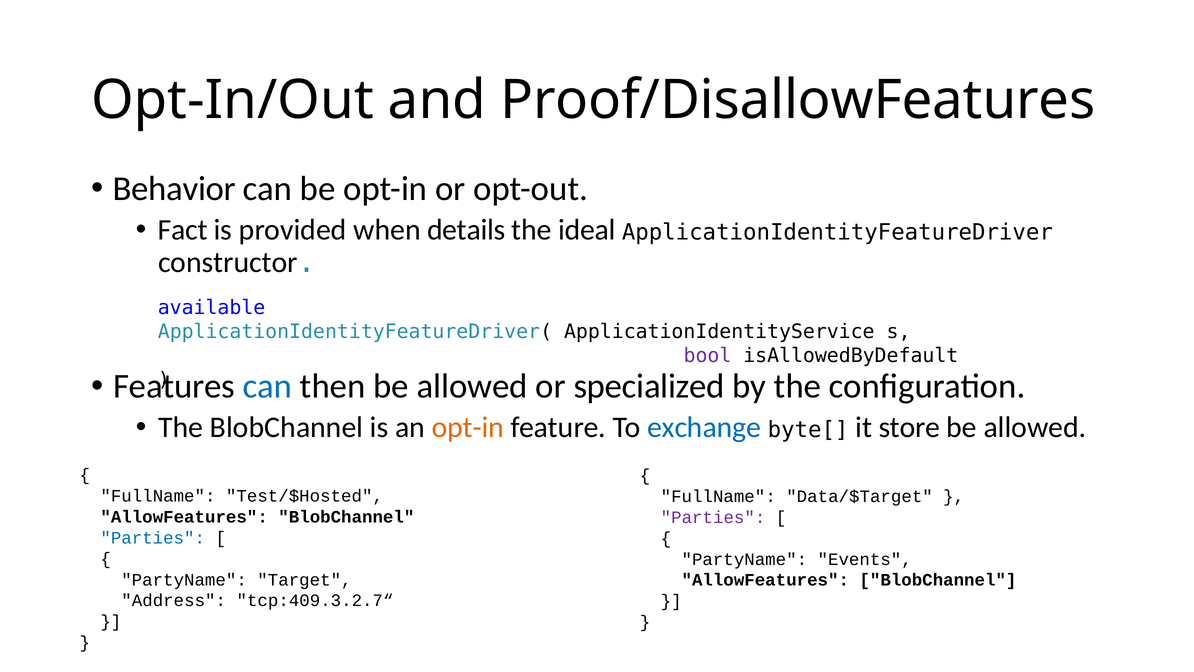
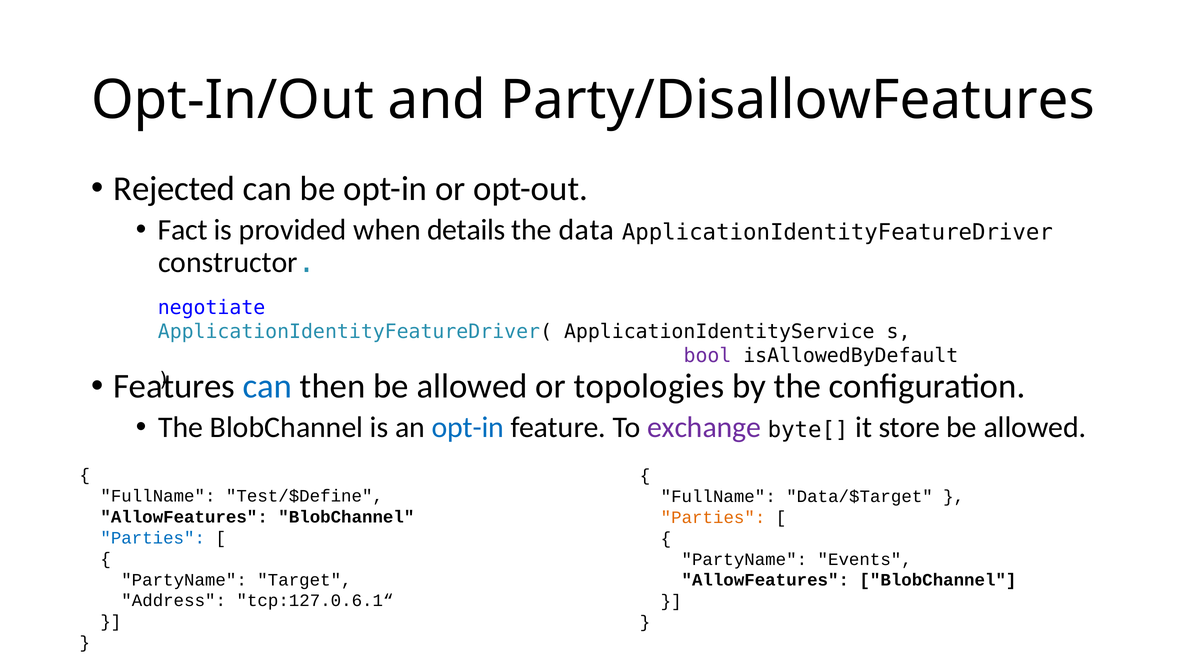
Proof/DisallowFeatures: Proof/DisallowFeatures -> Party/DisallowFeatures
Behavior: Behavior -> Rejected
ideal: ideal -> data
available: available -> negotiate
specialized: specialized -> topologies
opt-in at (468, 427) colour: orange -> blue
exchange colour: blue -> purple
Test/$Hosted: Test/$Hosted -> Test/$Define
Parties at (713, 517) colour: purple -> orange
tcp:409.3.2.7“: tcp:409.3.2.7“ -> tcp:127.0.6.1“
